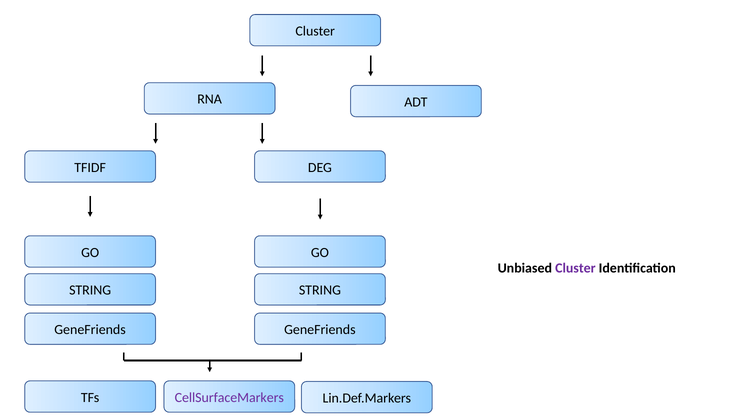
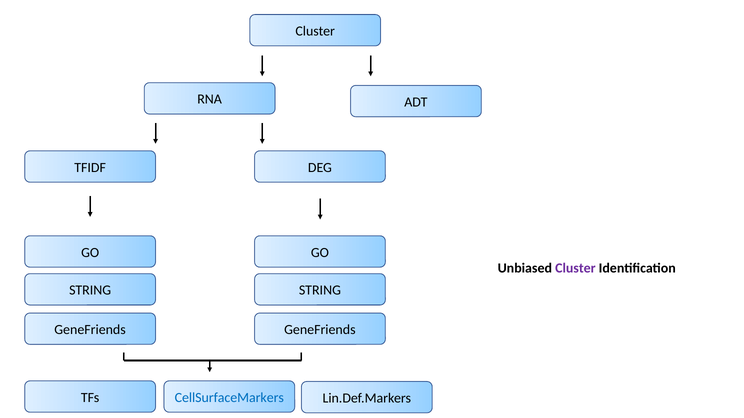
CellSurfaceMarkers colour: purple -> blue
